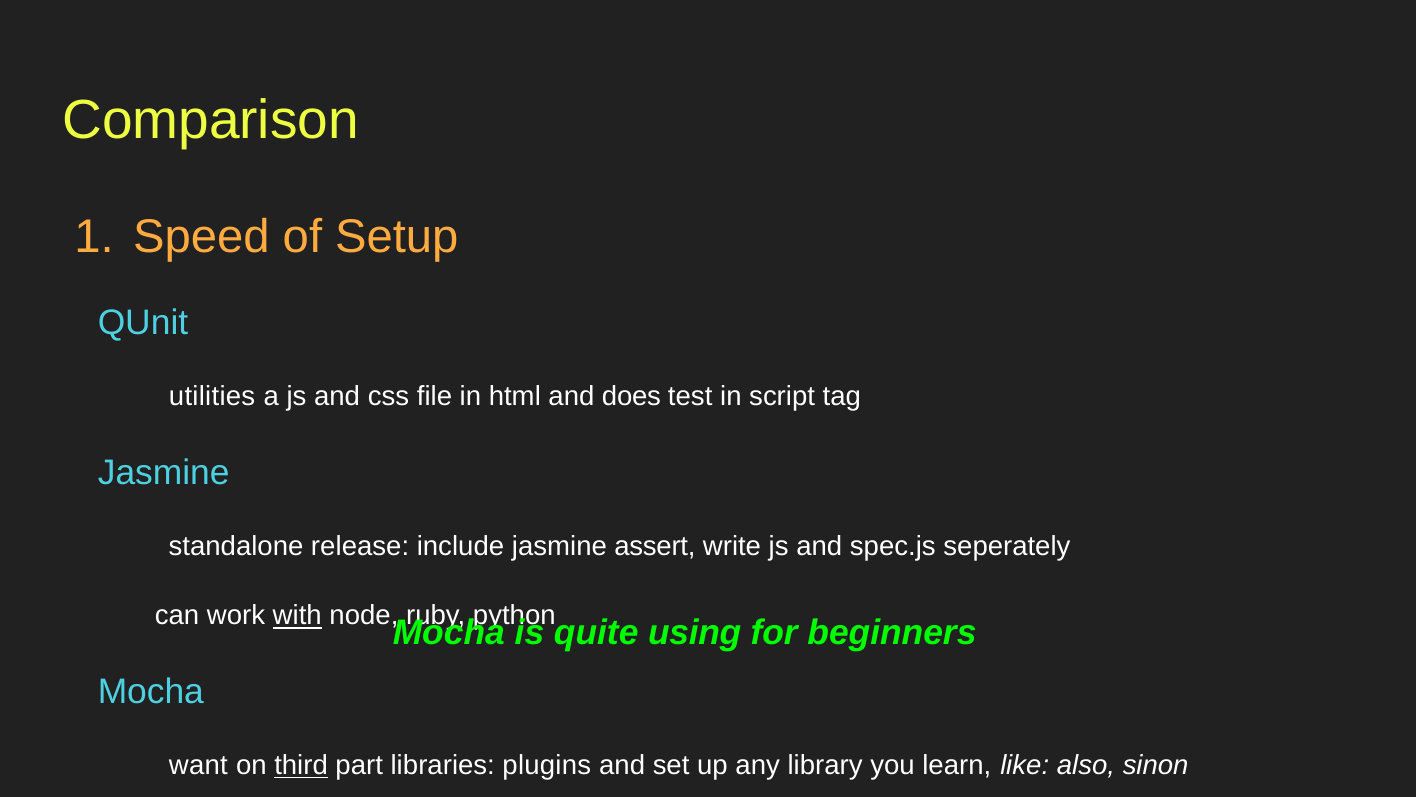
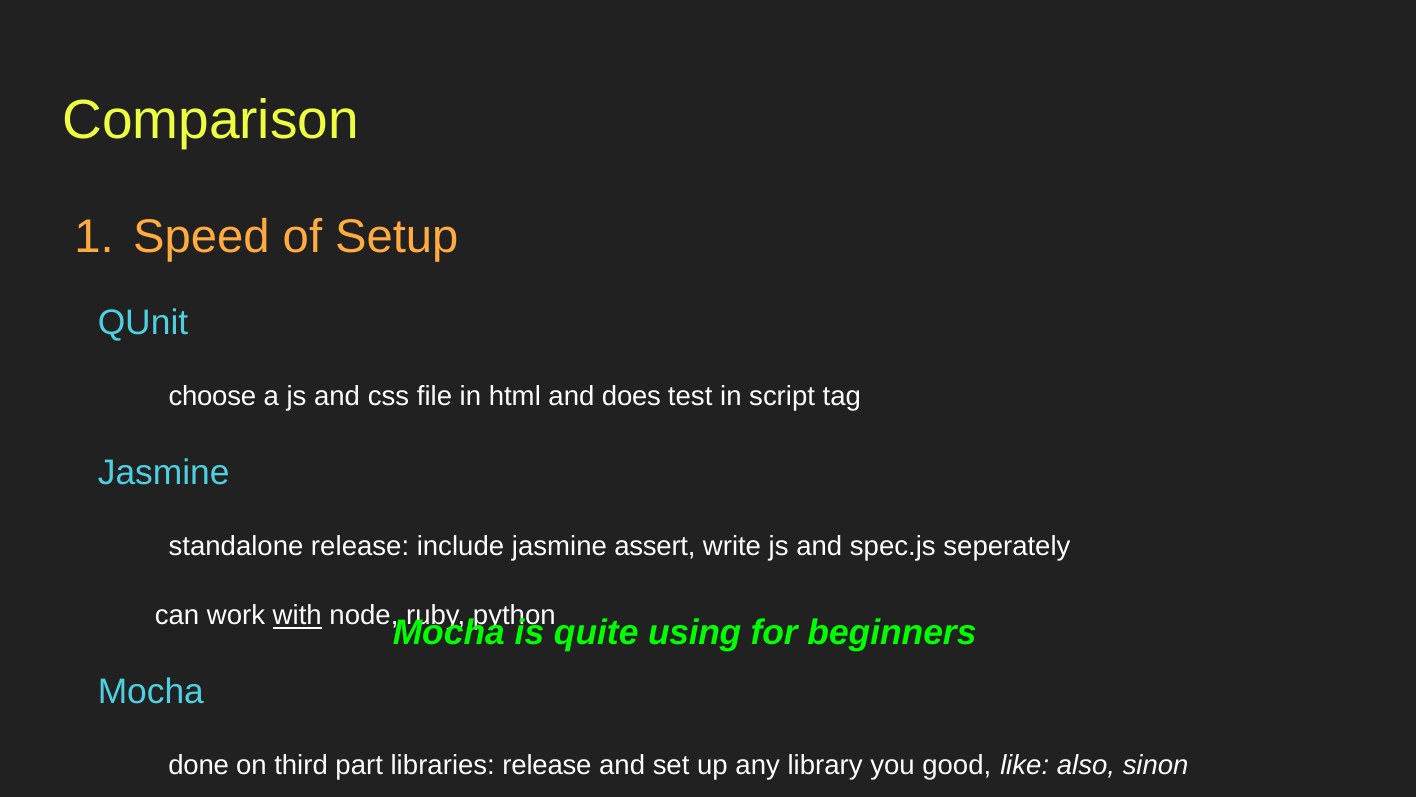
utilities: utilities -> choose
want: want -> done
third underline: present -> none
libraries plugins: plugins -> release
learn: learn -> good
